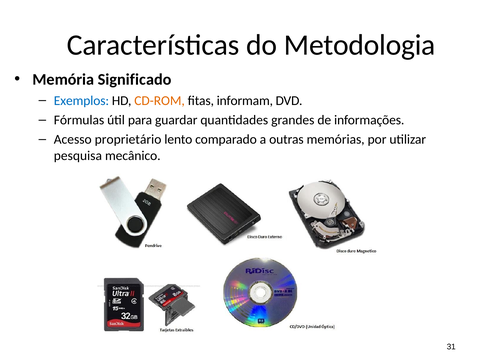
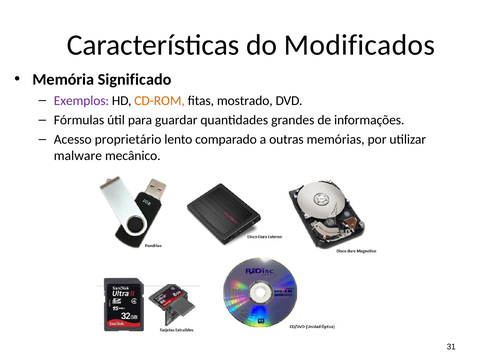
Metodologia: Metodologia -> Modificados
Exemplos colour: blue -> purple
informam: informam -> mostrado
pesquisa: pesquisa -> malware
